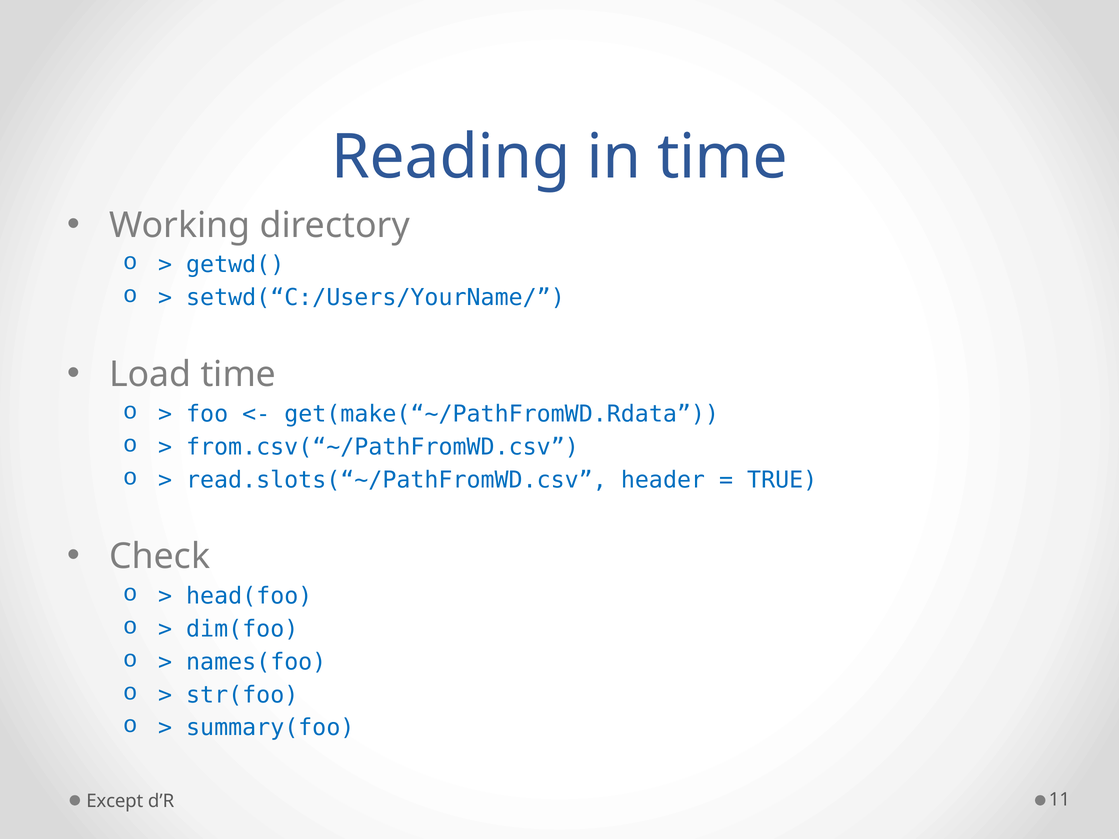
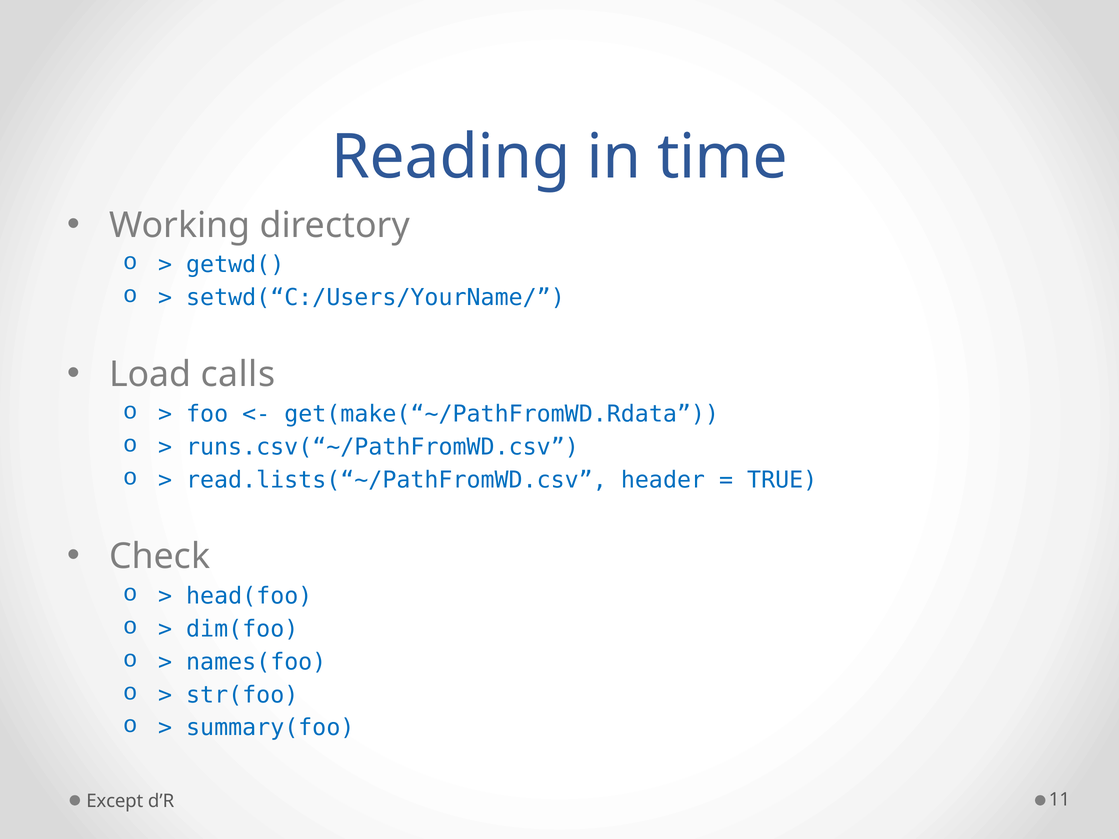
Load time: time -> calls
from.csv(“~/PathFromWD.csv: from.csv(“~/PathFromWD.csv -> runs.csv(“~/PathFromWD.csv
read.slots(“~/PathFromWD.csv: read.slots(“~/PathFromWD.csv -> read.lists(“~/PathFromWD.csv
